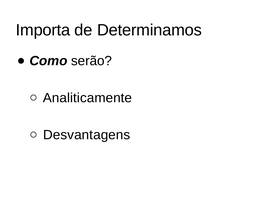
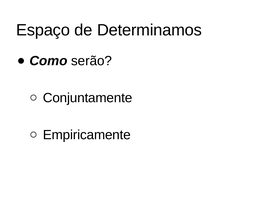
Importa: Importa -> Espaço
Analiticamente: Analiticamente -> Conjuntamente
Desvantagens: Desvantagens -> Empiricamente
